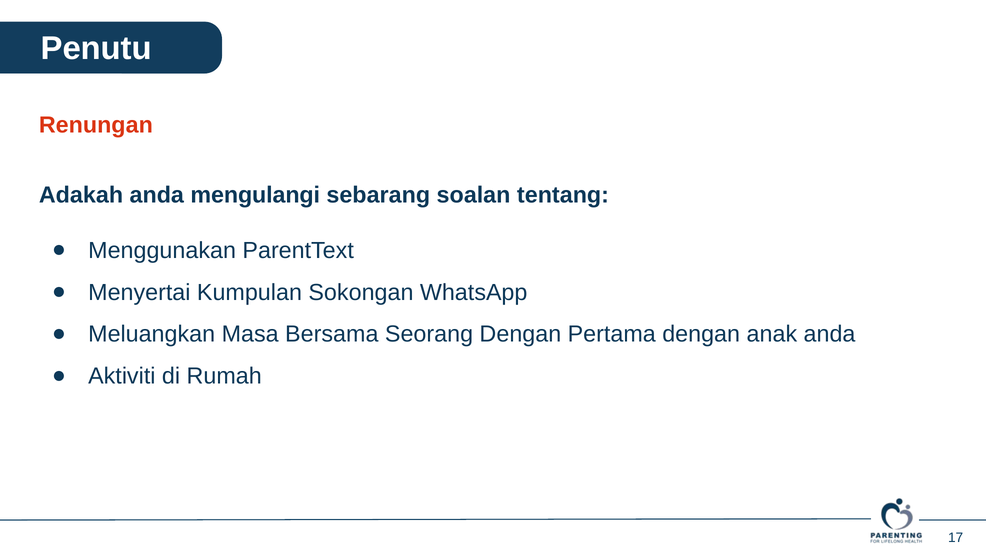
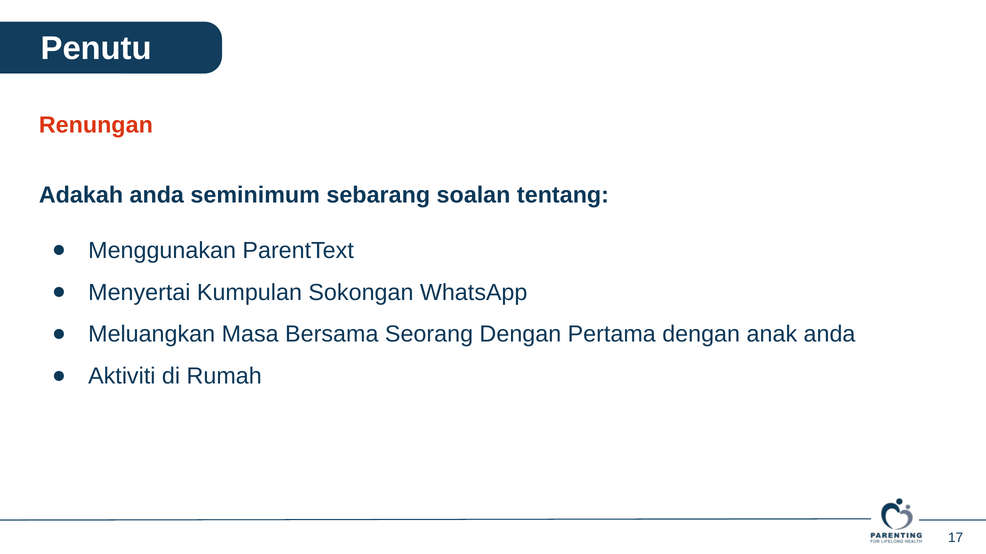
mengulangi: mengulangi -> seminimum
